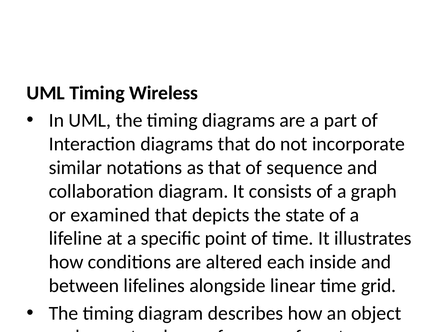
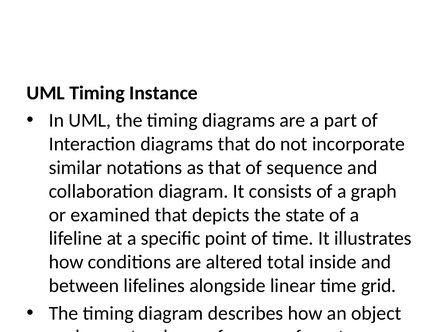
Wireless: Wireless -> Instance
each: each -> total
